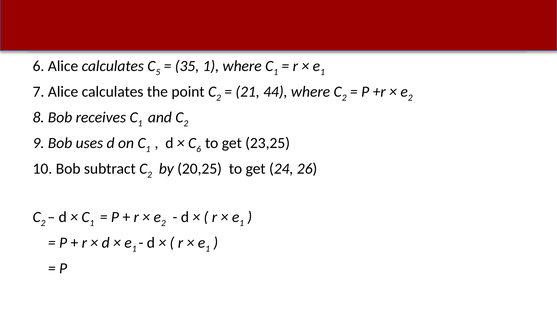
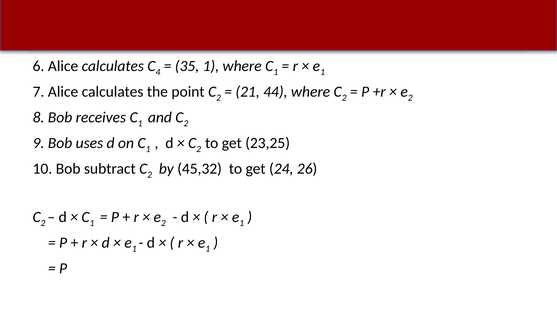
5: 5 -> 4
6 at (199, 149): 6 -> 2
20,25: 20,25 -> 45,32
